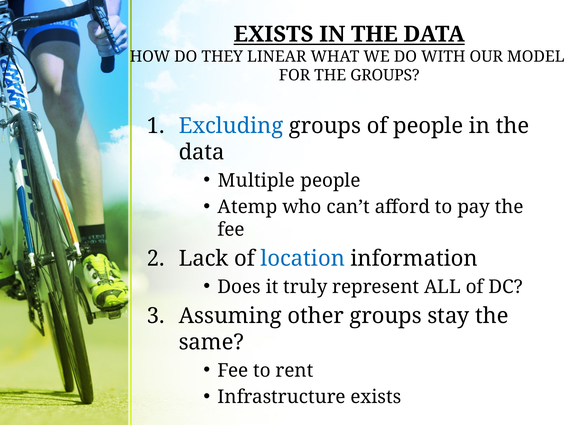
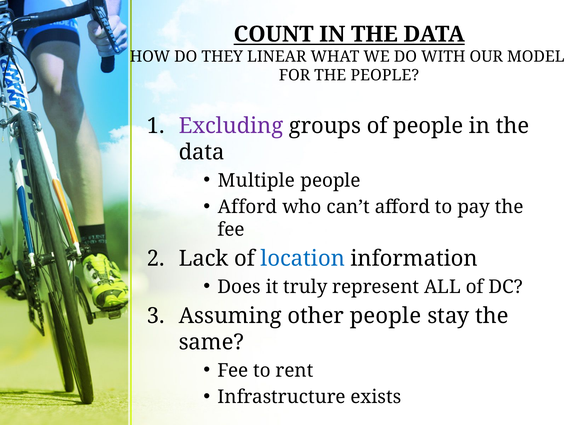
EXISTS at (273, 34): EXISTS -> COUNT
THE GROUPS: GROUPS -> PEOPLE
Excluding colour: blue -> purple
Atemp at (248, 207): Atemp -> Afford
other groups: groups -> people
